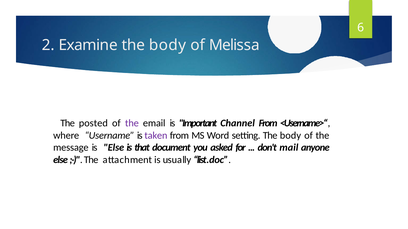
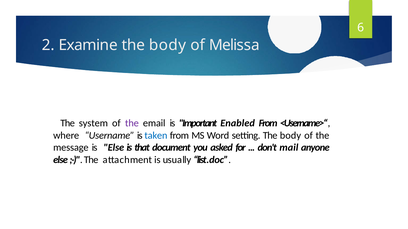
posted: posted -> system
Channel: Channel -> Enabled
taken colour: purple -> blue
